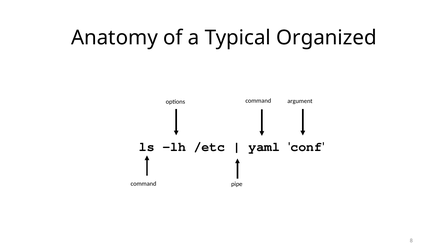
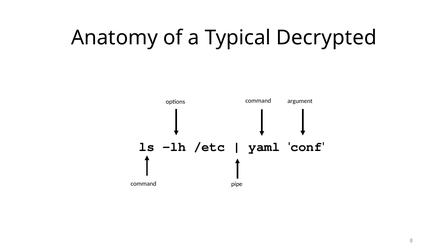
Organized: Organized -> Decrypted
